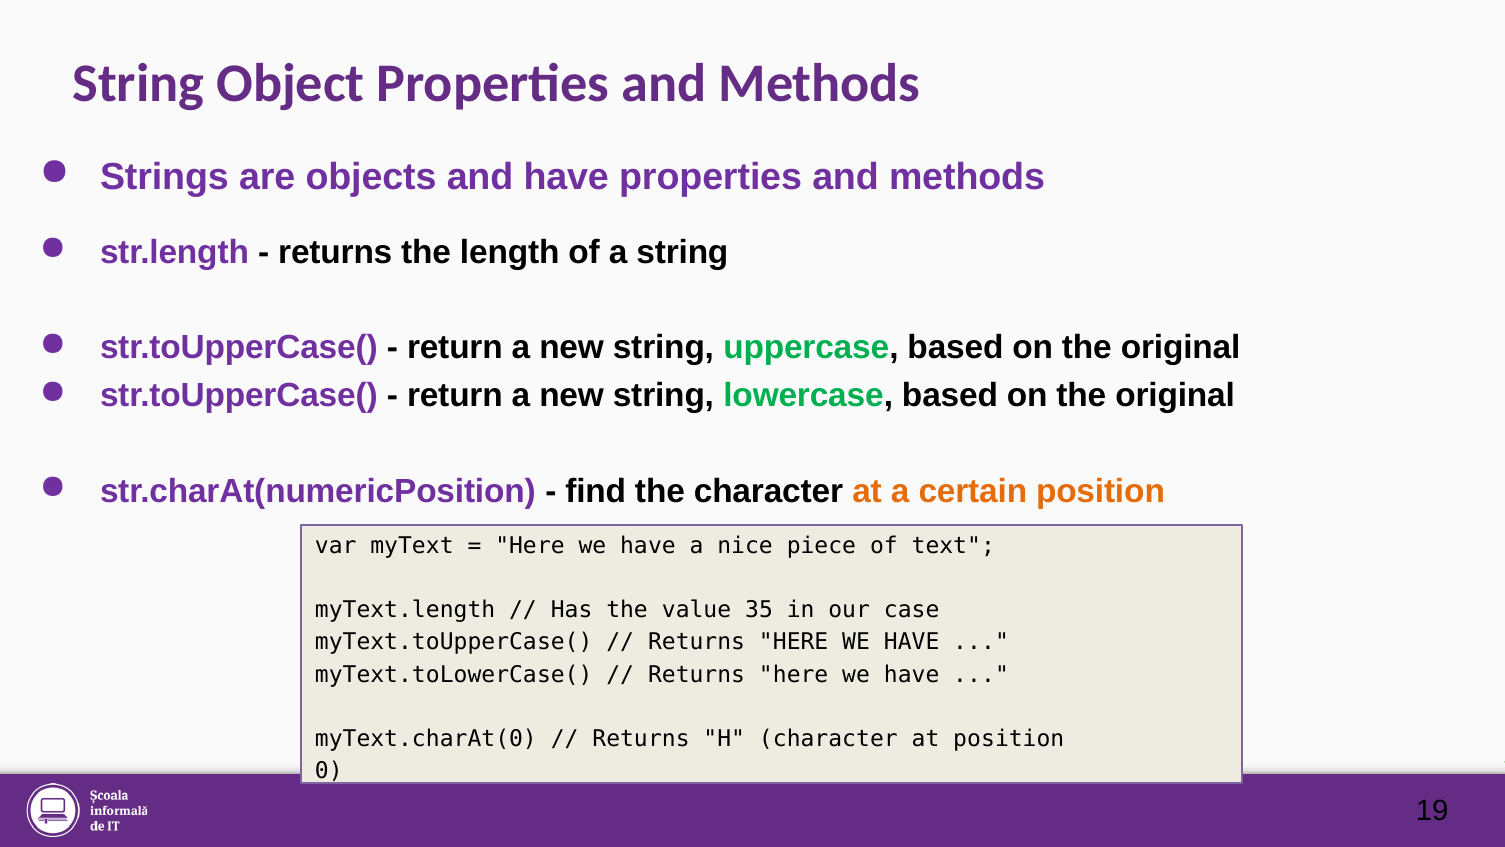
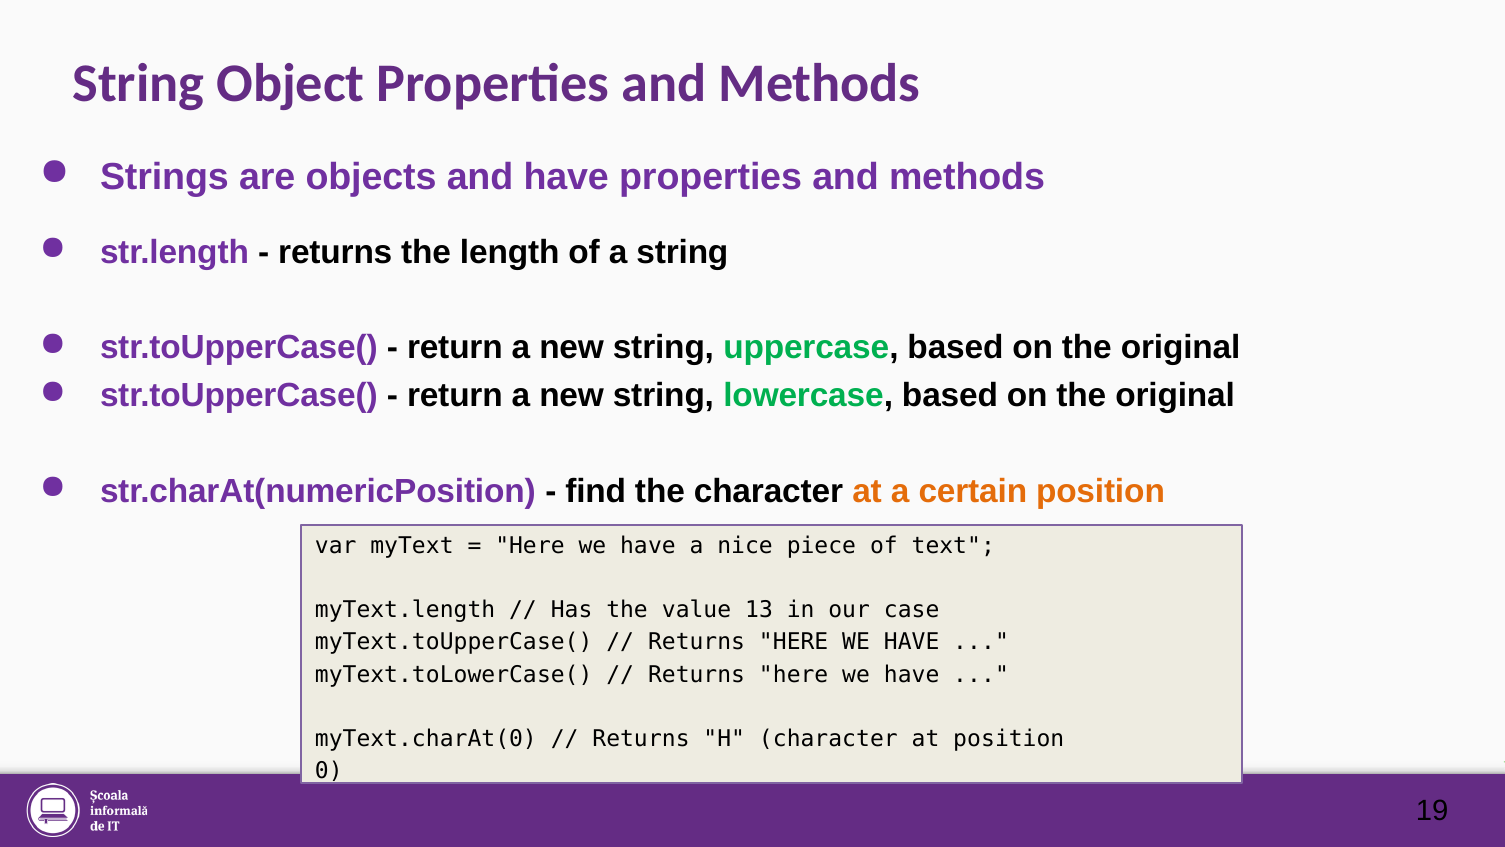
35: 35 -> 13
